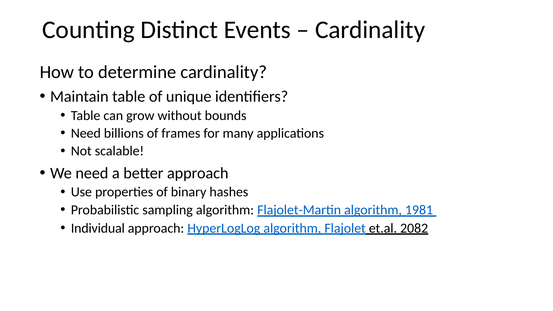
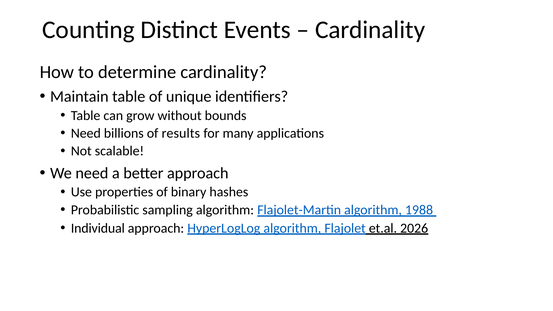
frames: frames -> results
1981: 1981 -> 1988
2082: 2082 -> 2026
